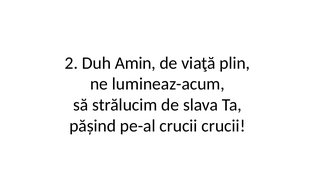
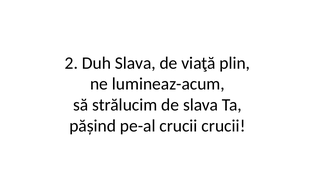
Duh Amin: Amin -> Slava
